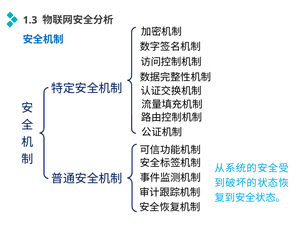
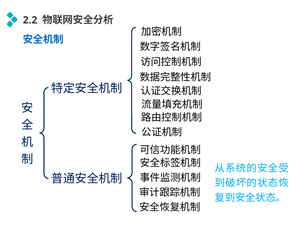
1.3: 1.3 -> 2.2
